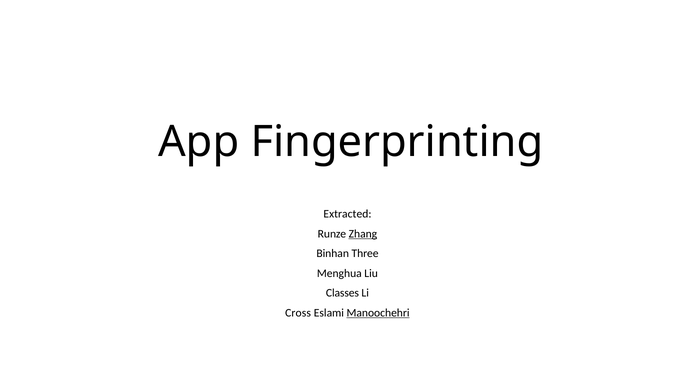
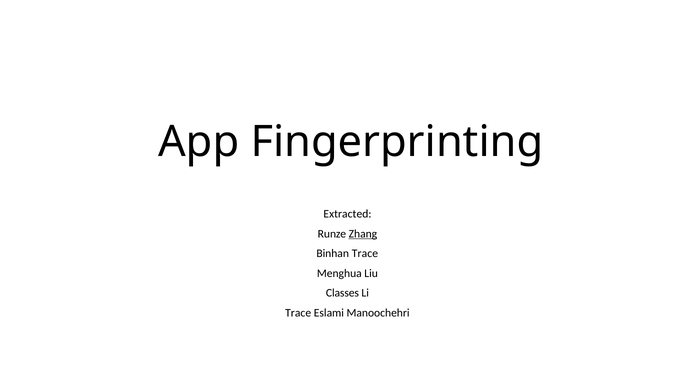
Binhan Three: Three -> Trace
Cross at (298, 313): Cross -> Trace
Manoochehri underline: present -> none
